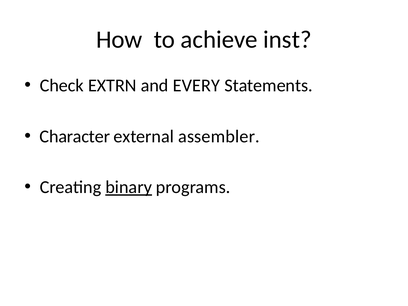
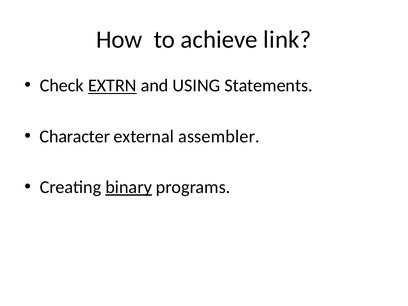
inst: inst -> link
EXTRN underline: none -> present
EVERY: EVERY -> USING
